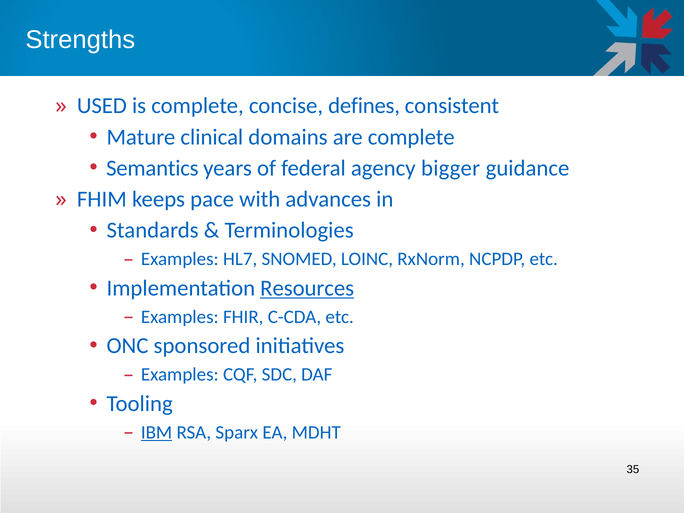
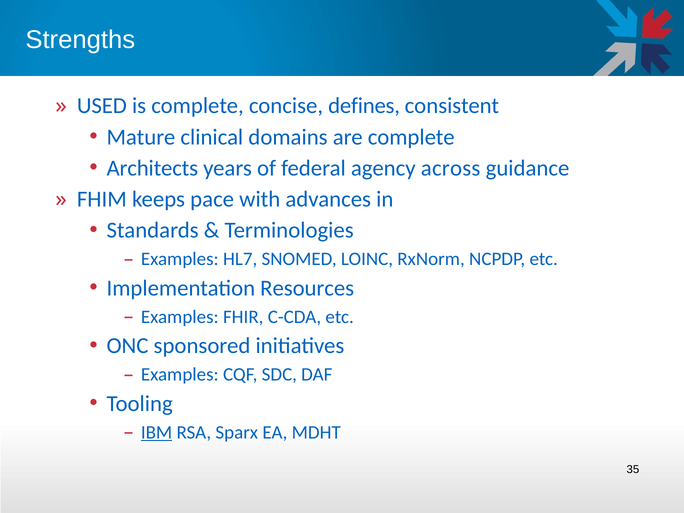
Semantics: Semantics -> Architects
bigger: bigger -> across
Resources underline: present -> none
